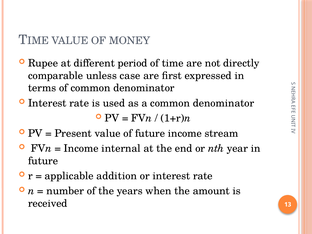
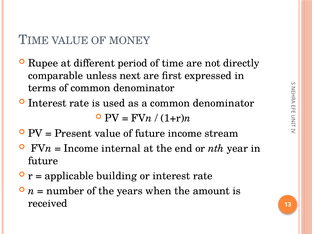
case: case -> next
addition: addition -> building
